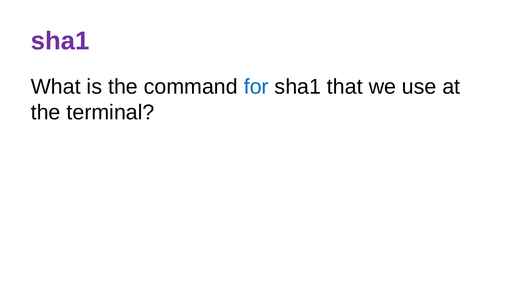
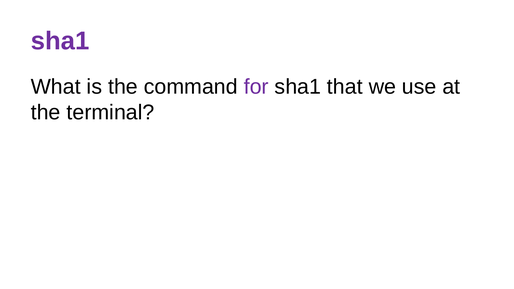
for colour: blue -> purple
